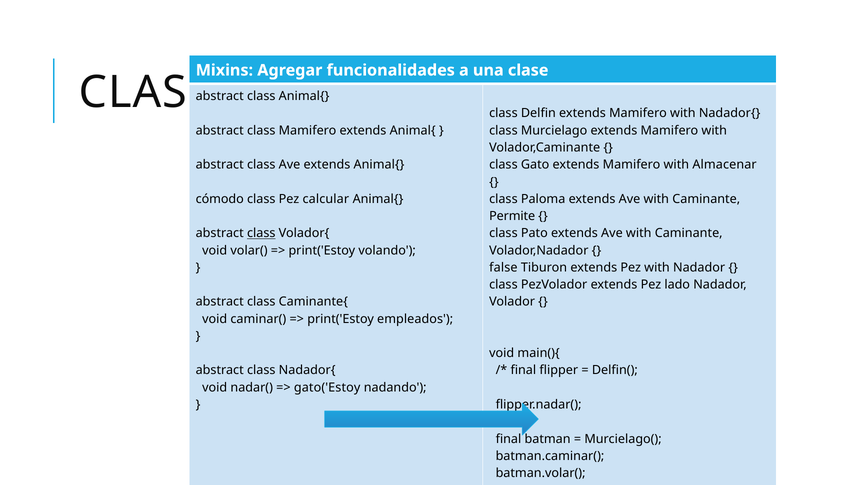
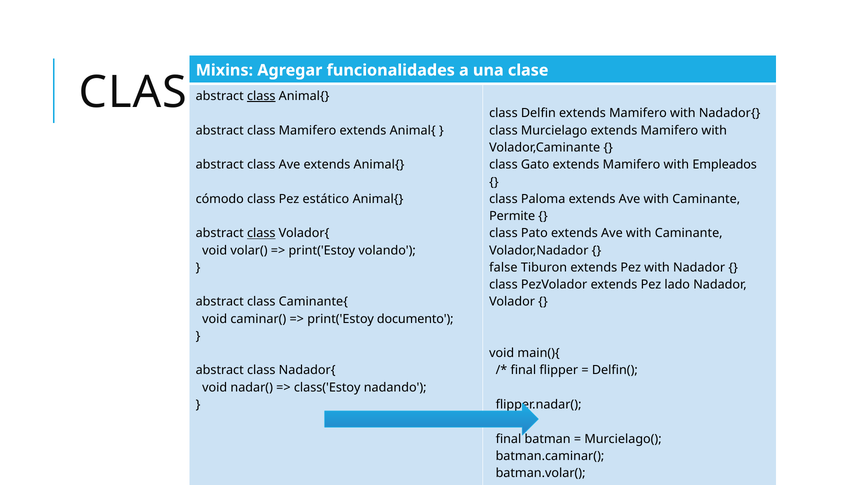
class at (261, 96) underline: none -> present
Almacenar: Almacenar -> Empleados
calcular: calcular -> estático
empleados: empleados -> documento
gato('Estoy: gato('Estoy -> class('Estoy
